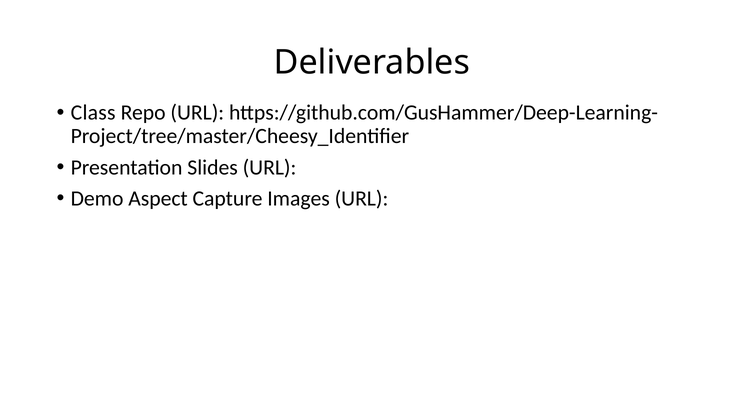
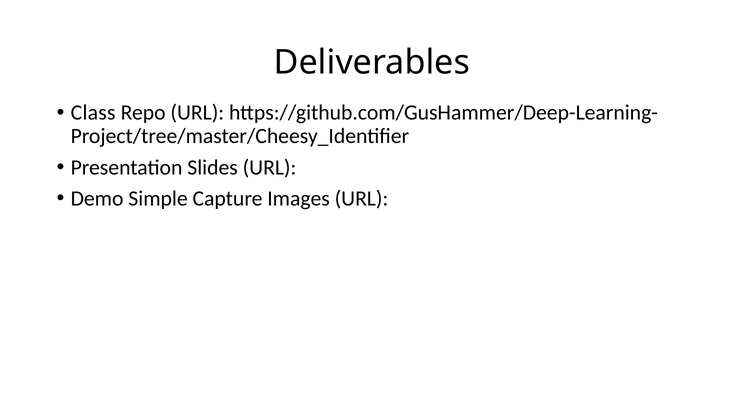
Aspect: Aspect -> Simple
